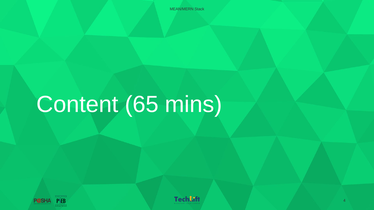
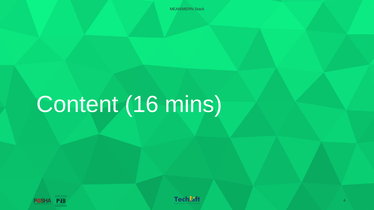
65: 65 -> 16
